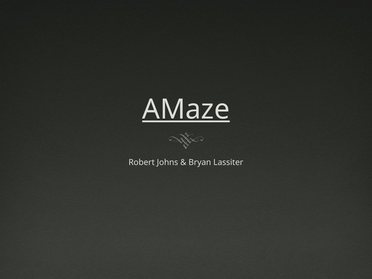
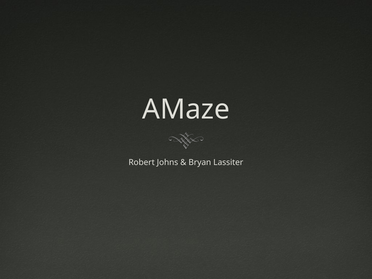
AMaze underline: present -> none
